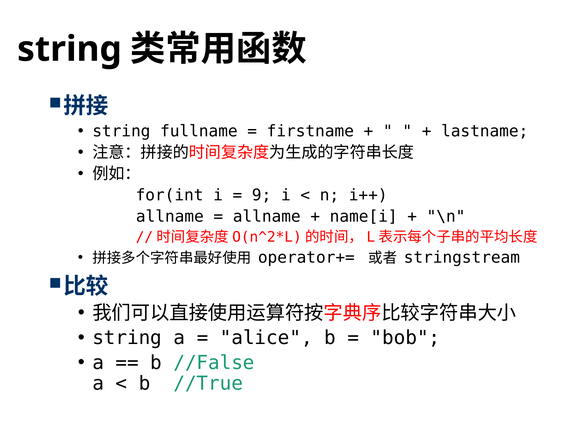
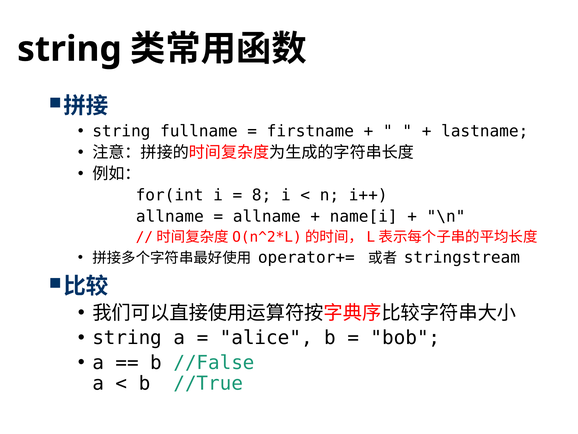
9: 9 -> 8
